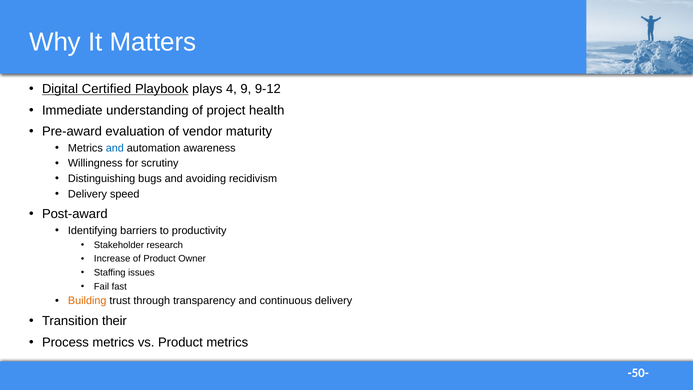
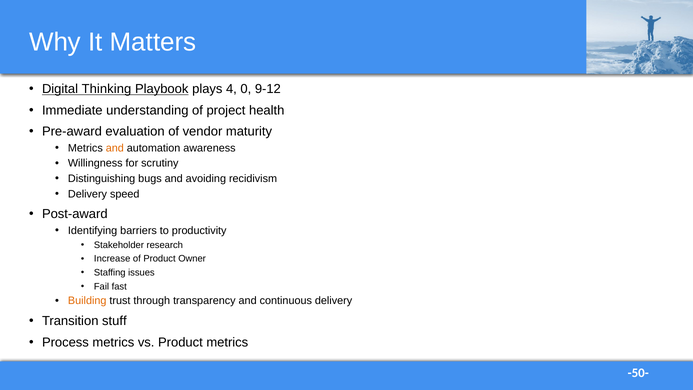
Certified: Certified -> Thinking
9: 9 -> 0
and at (115, 148) colour: blue -> orange
their: their -> stuff
